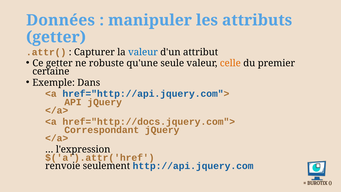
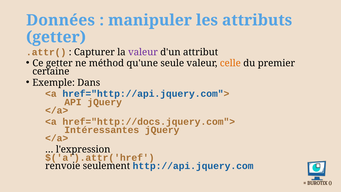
valeur at (143, 52) colour: blue -> purple
robuste: robuste -> méthod
Correspondant: Correspondant -> Intéressantes
